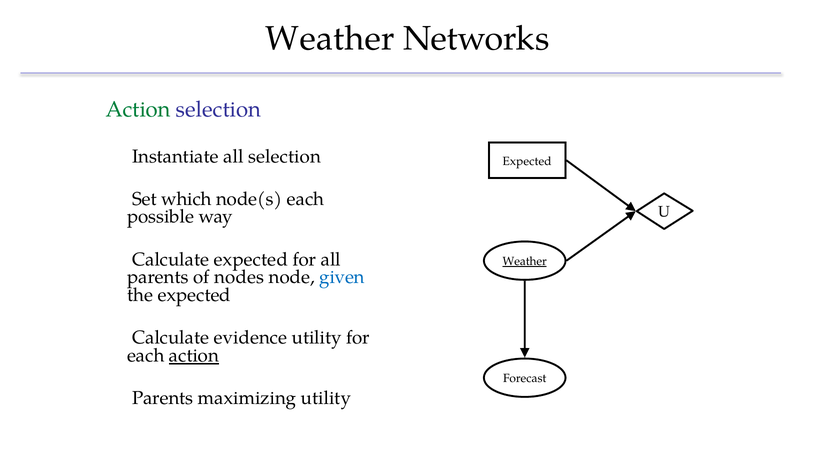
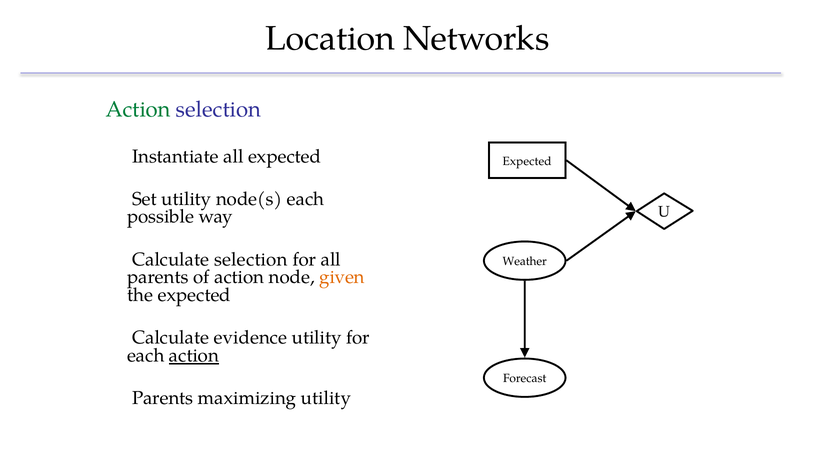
Weather at (330, 39): Weather -> Location
all selection: selection -> expected
Set which: which -> utility
Calculate expected: expected -> selection
Weather at (525, 262) underline: present -> none
of nodes: nodes -> action
given colour: blue -> orange
